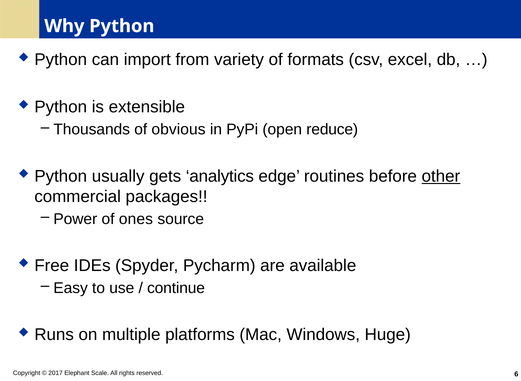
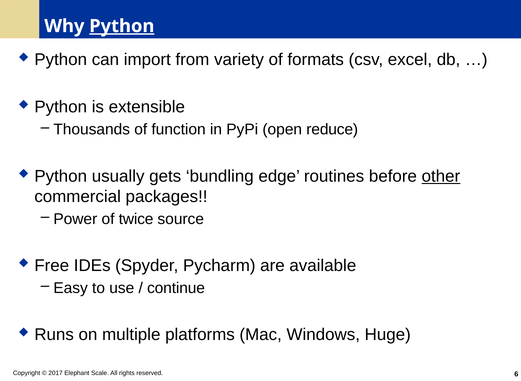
Python at (122, 26) underline: none -> present
obvious: obvious -> function
analytics: analytics -> bundling
ones: ones -> twice
